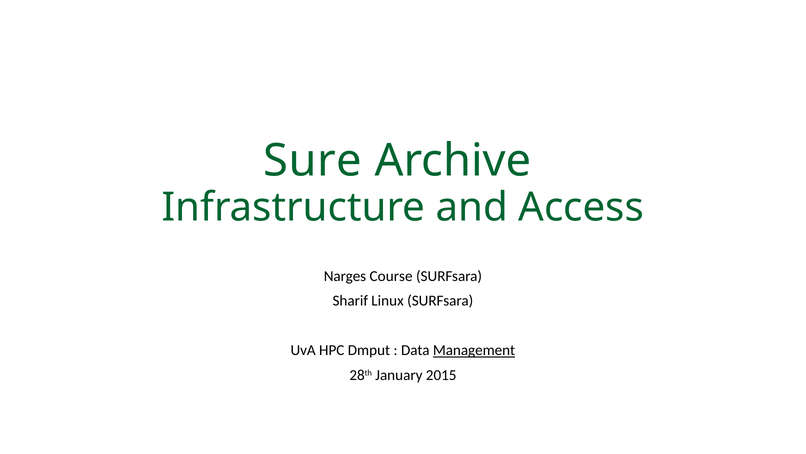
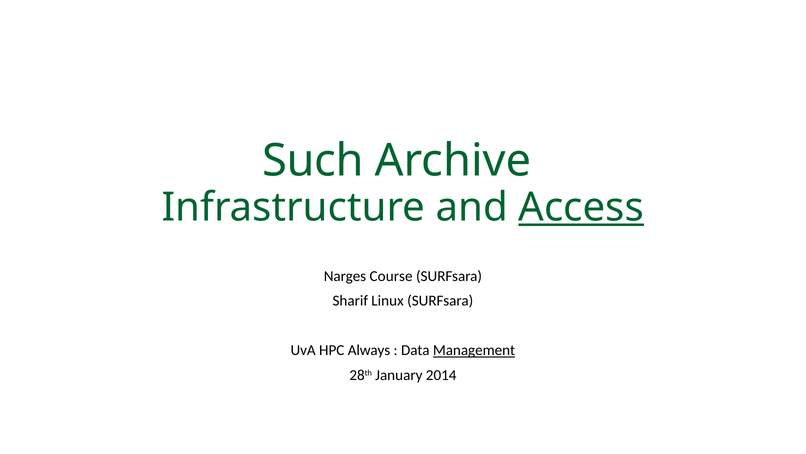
Sure: Sure -> Such
Access underline: none -> present
Dmput: Dmput -> Always
2015: 2015 -> 2014
